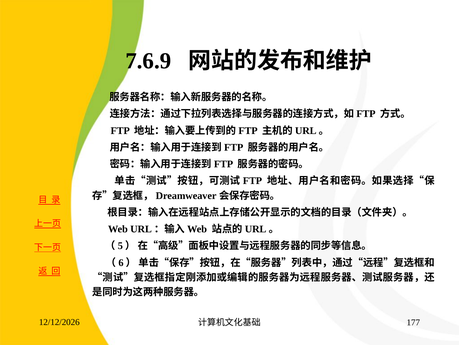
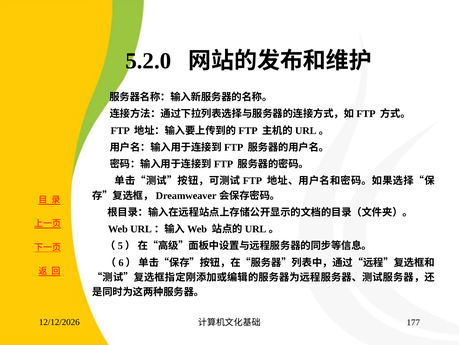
7.6.9: 7.6.9 -> 5.2.0
